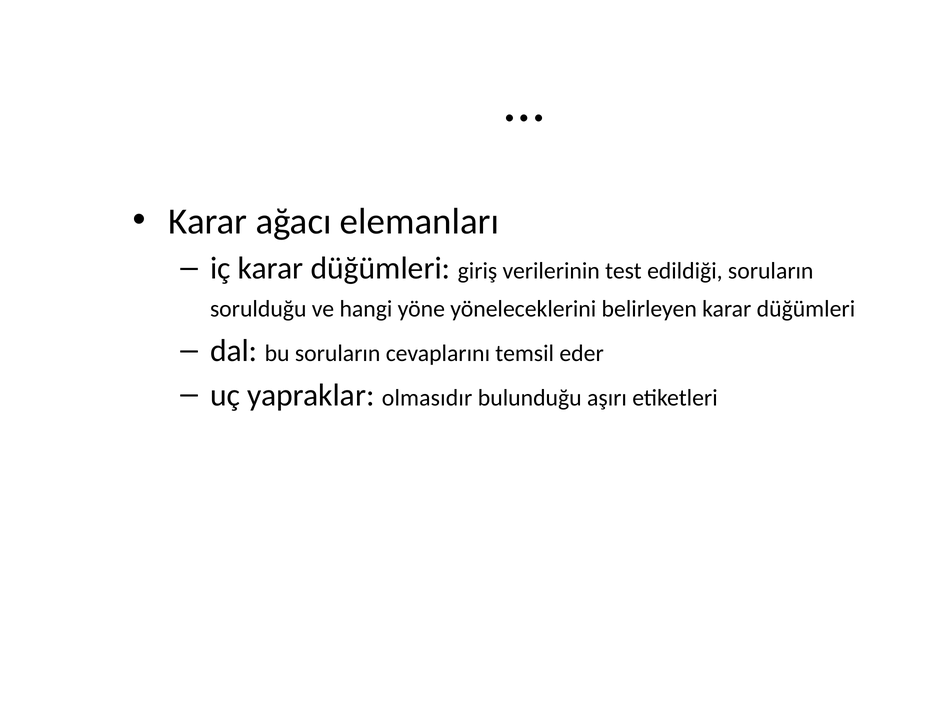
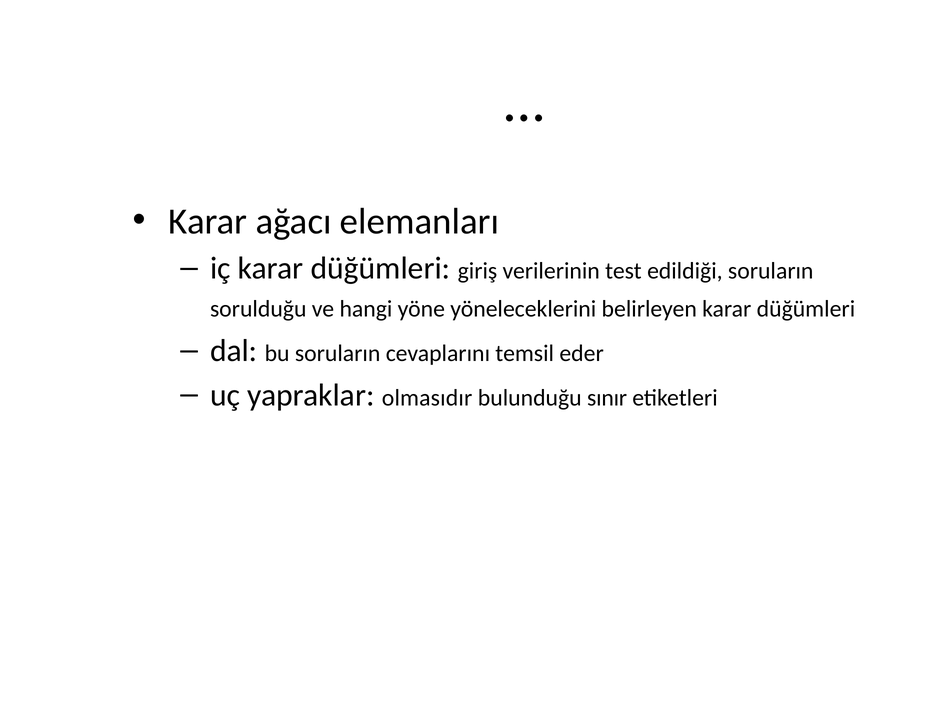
aşırı: aşırı -> sınır
